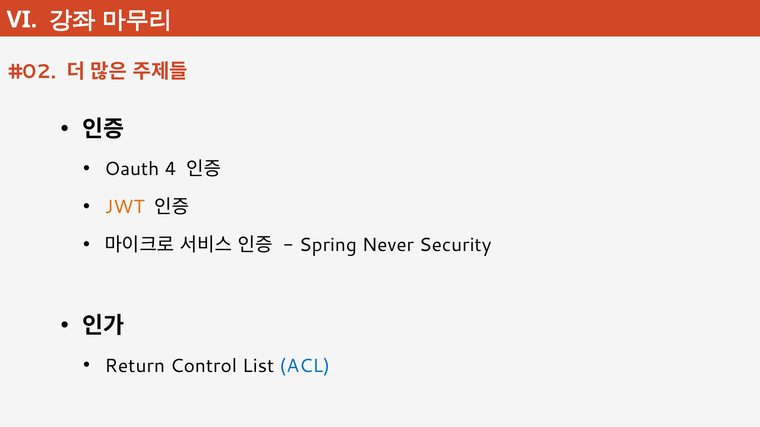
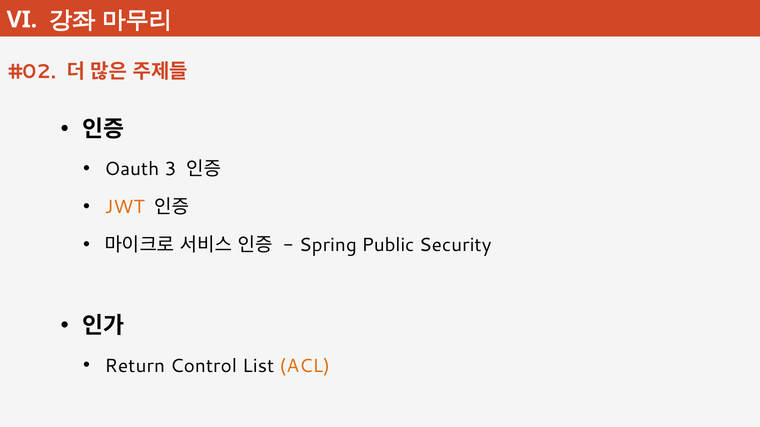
4: 4 -> 3
Never: Never -> Public
ACL colour: blue -> orange
